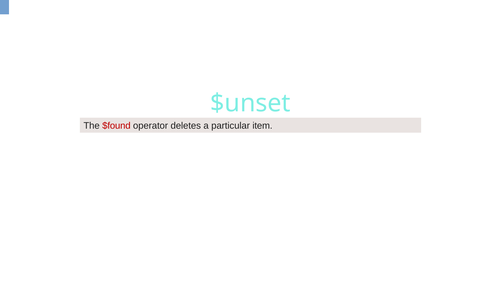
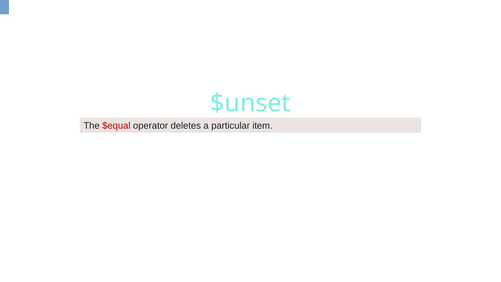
$found: $found -> $equal
